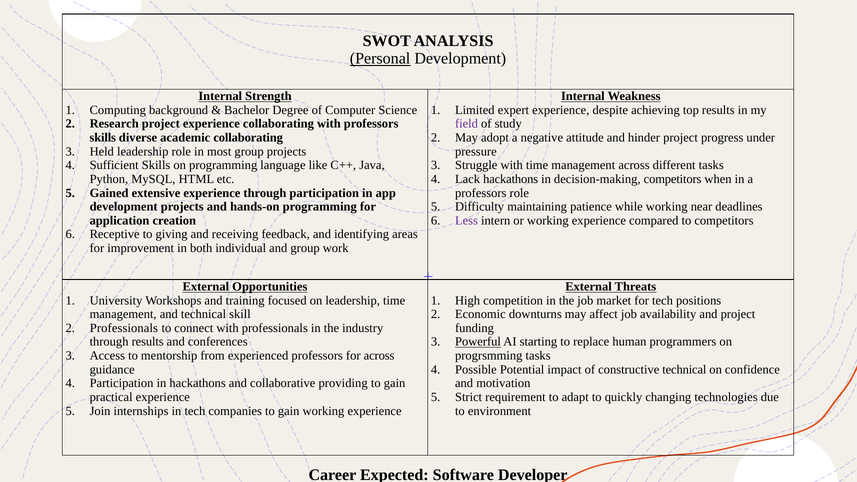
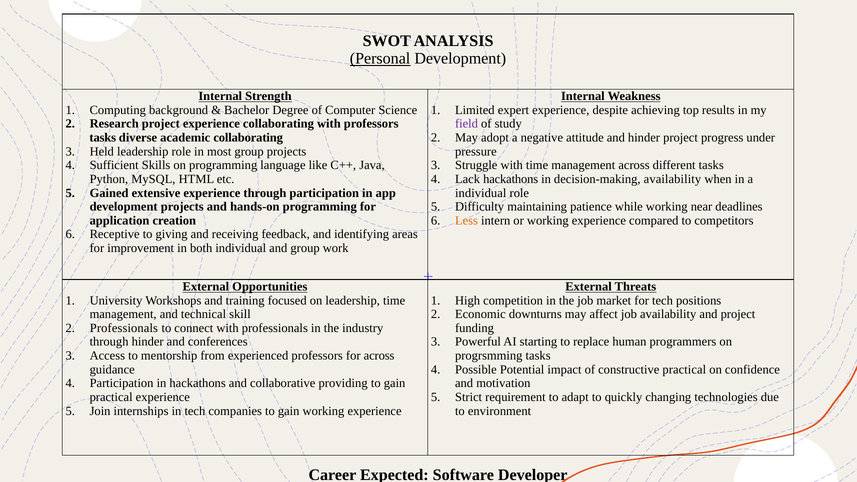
skills at (103, 138): skills -> tasks
decision-making competitors: competitors -> availability
professors at (481, 193): professors -> individual
Less colour: purple -> orange
through results: results -> hinder
Powerful underline: present -> none
constructive technical: technical -> practical
